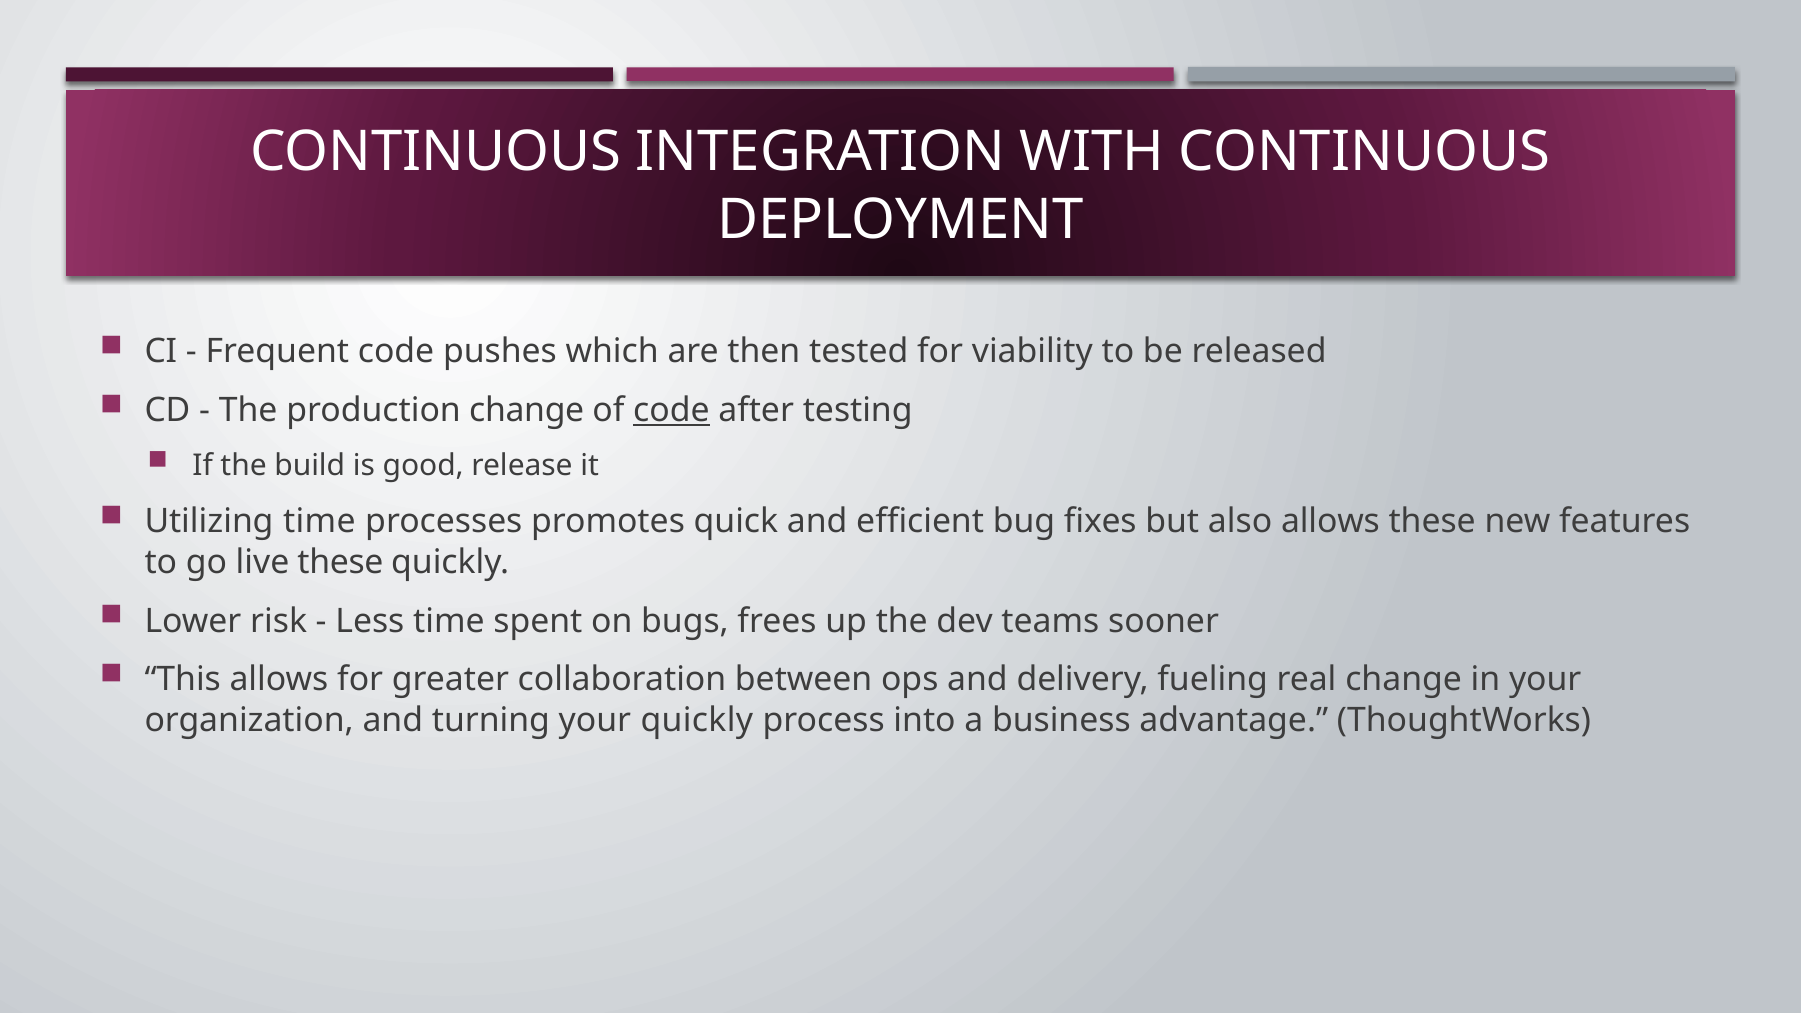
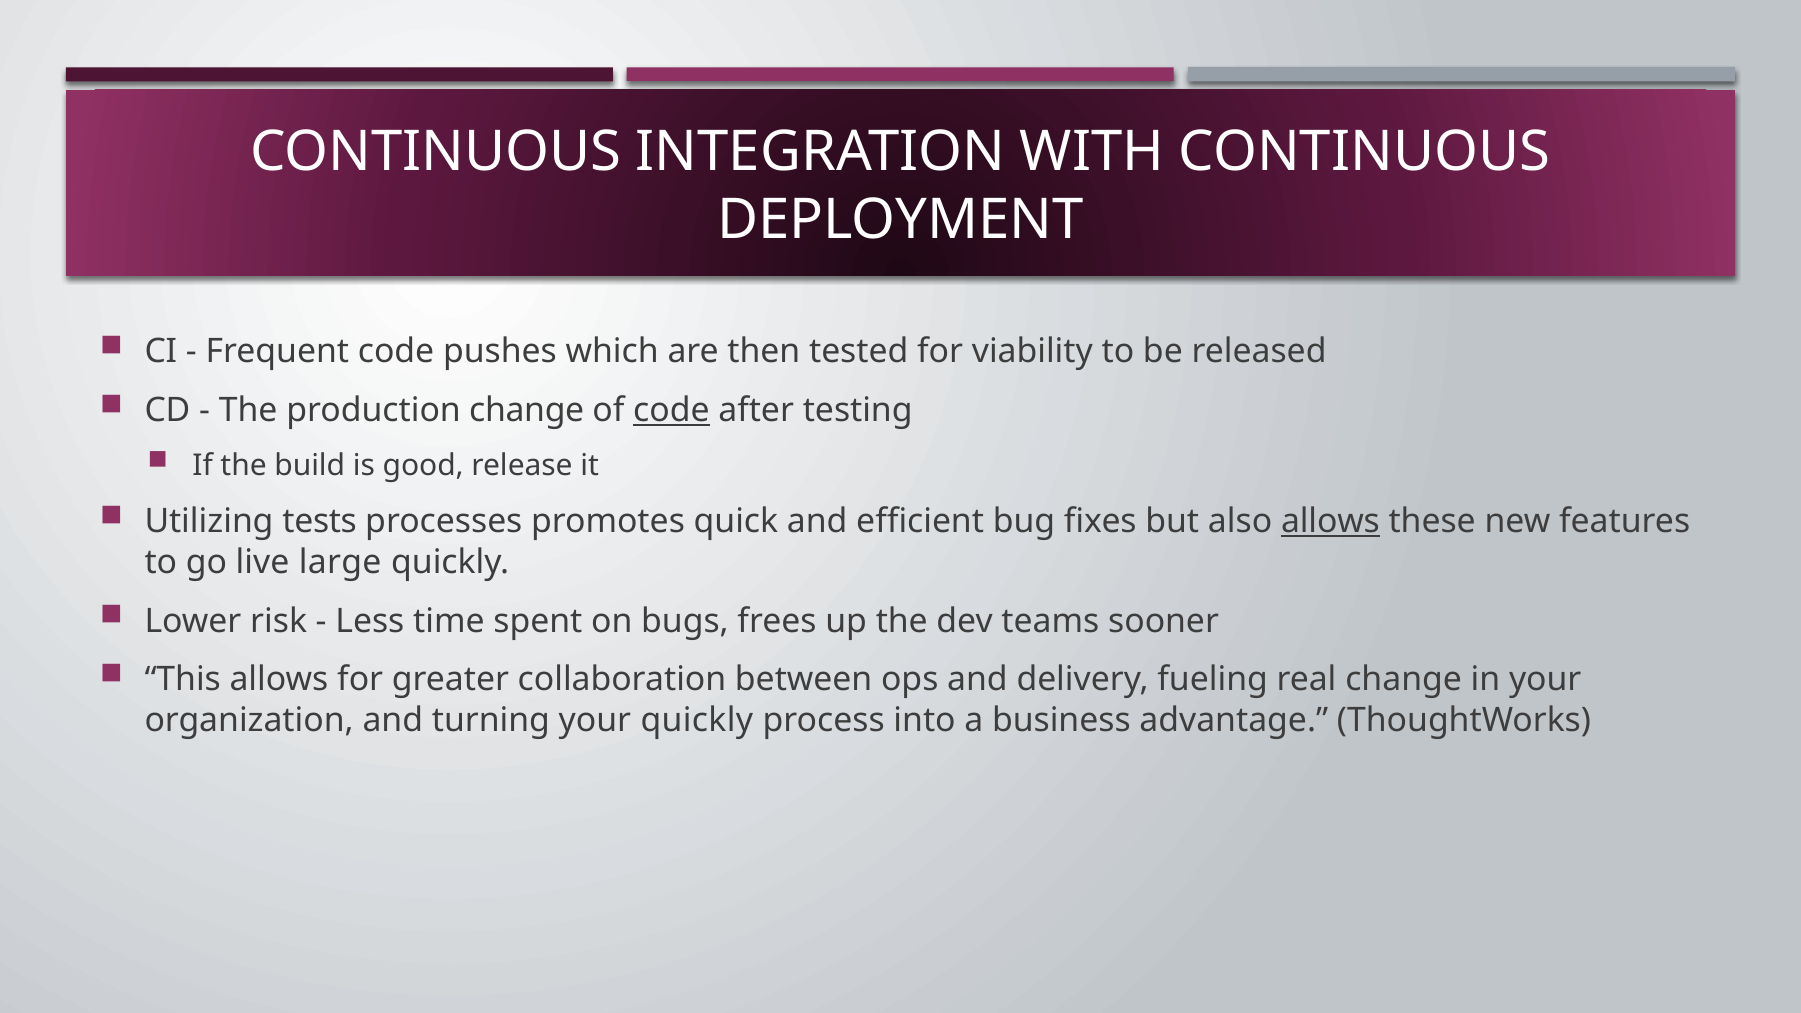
Utilizing time: time -> tests
allows at (1330, 522) underline: none -> present
live these: these -> large
